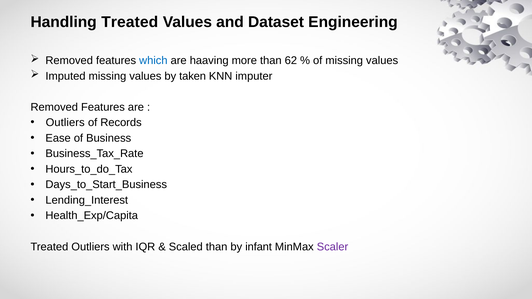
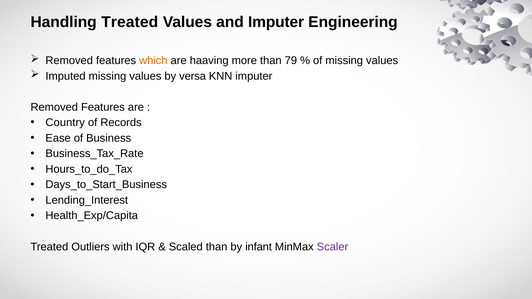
and Dataset: Dataset -> Imputer
which colour: blue -> orange
62: 62 -> 79
taken: taken -> versa
Outliers at (65, 123): Outliers -> Country
